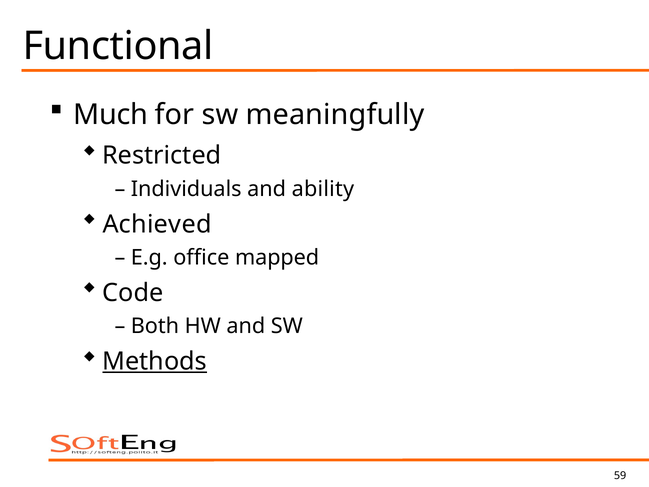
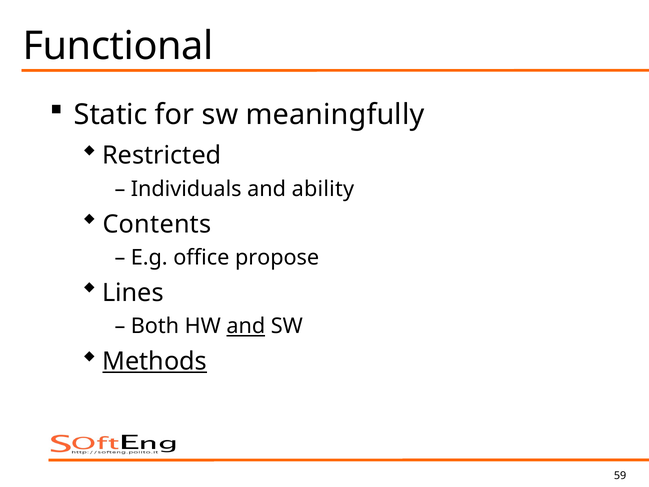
Much: Much -> Static
Achieved: Achieved -> Contents
mapped: mapped -> propose
Code: Code -> Lines
and at (246, 326) underline: none -> present
